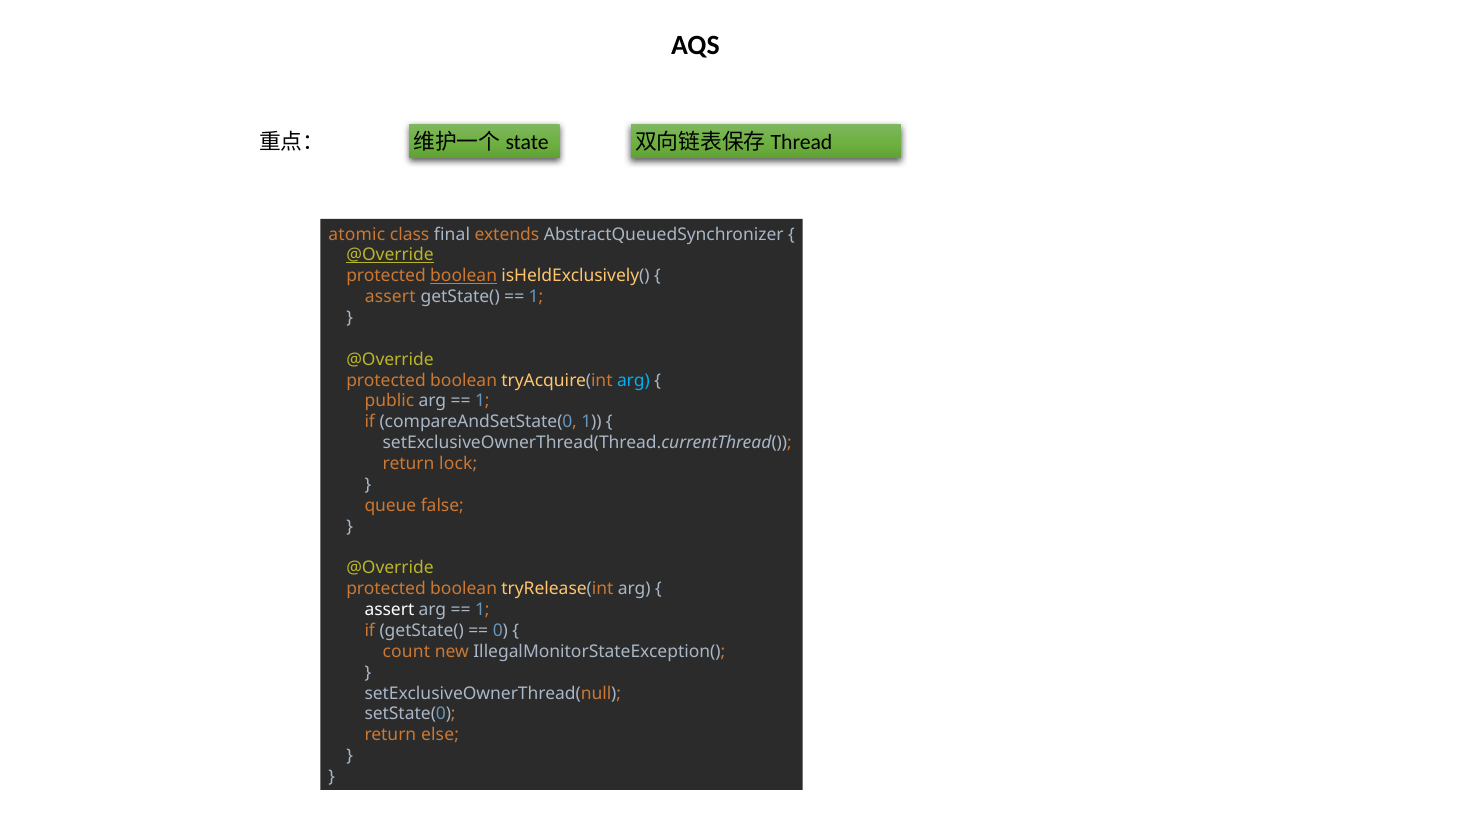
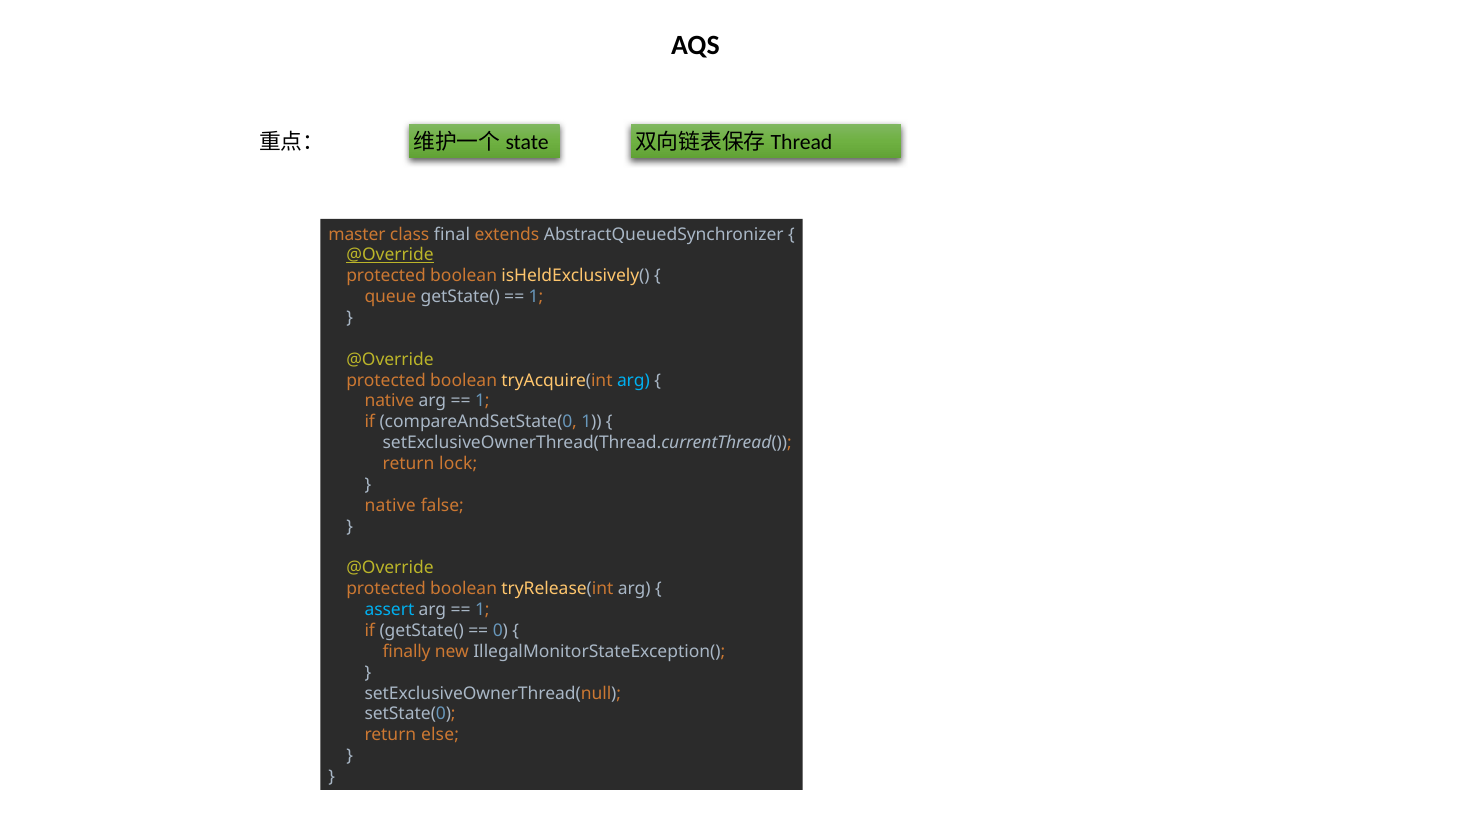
atomic: atomic -> master
boolean at (464, 276) underline: present -> none
assert at (390, 297): assert -> queue
public at (389, 401): public -> native
queue at (390, 505): queue -> native
assert at (389, 610) colour: white -> light blue
count: count -> finally
